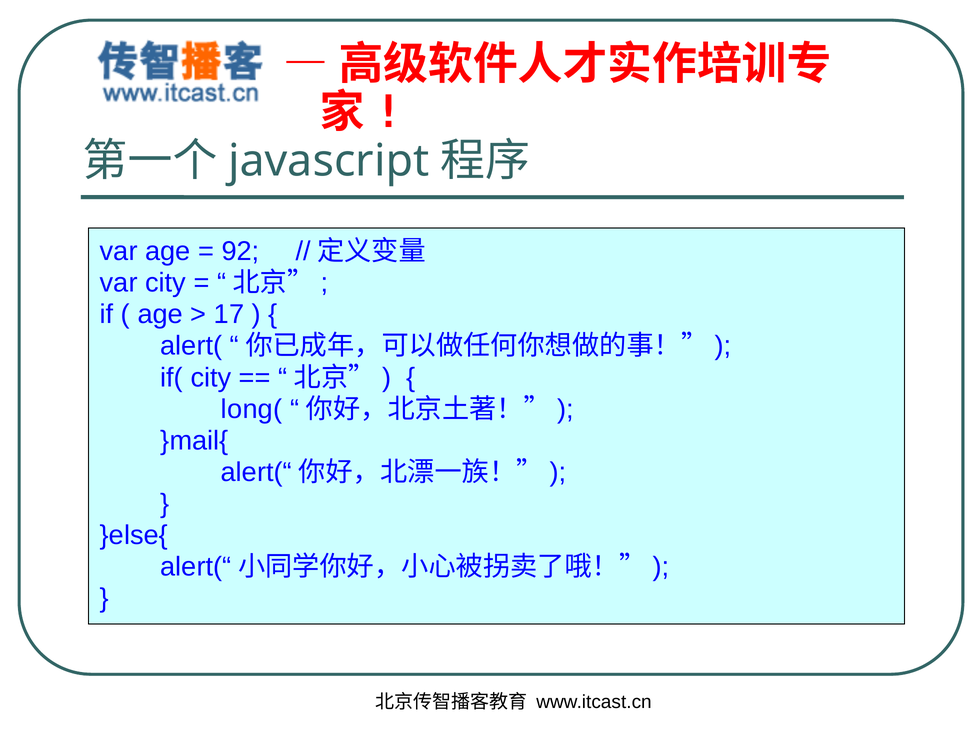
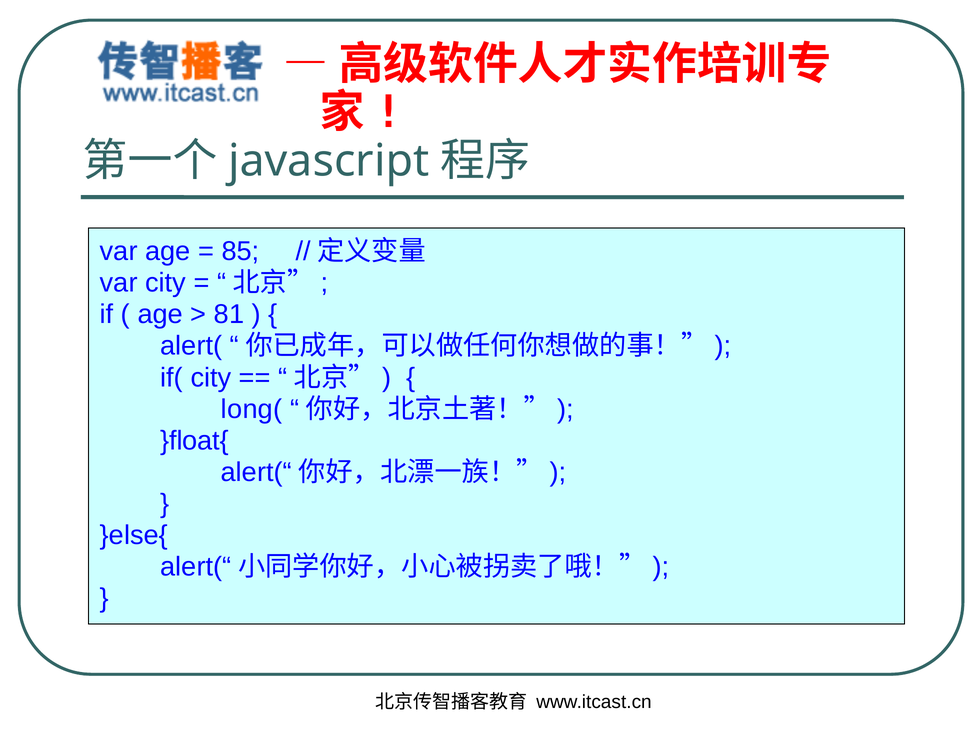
92: 92 -> 85
17: 17 -> 81
}mail{: }mail{ -> }float{
